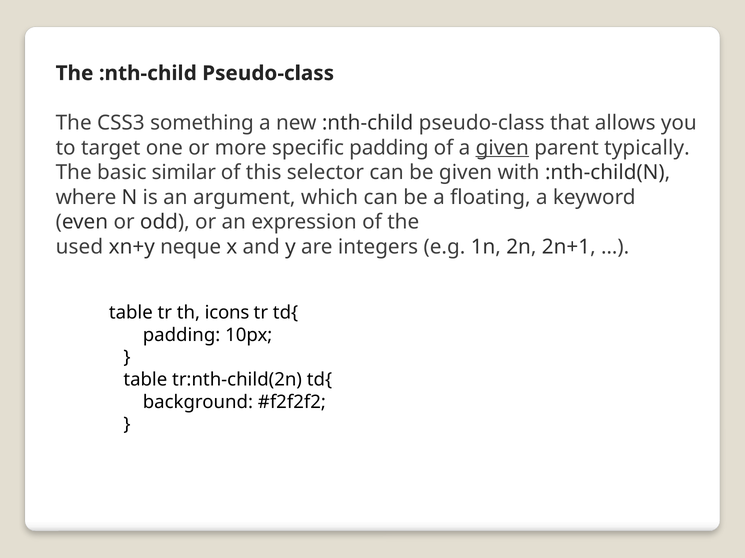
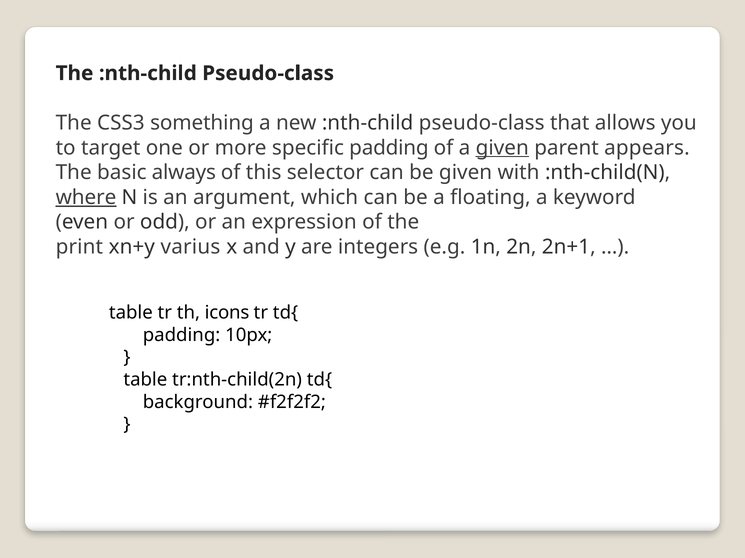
typically: typically -> appears
similar: similar -> always
where underline: none -> present
used: used -> print
neque: neque -> varius
